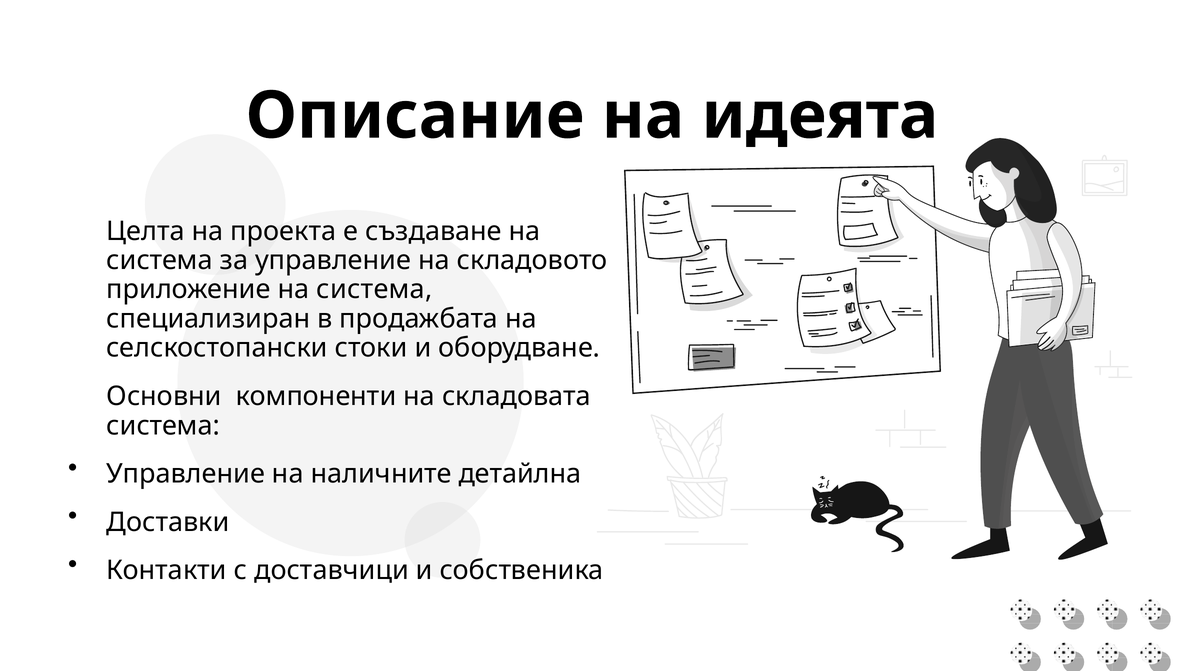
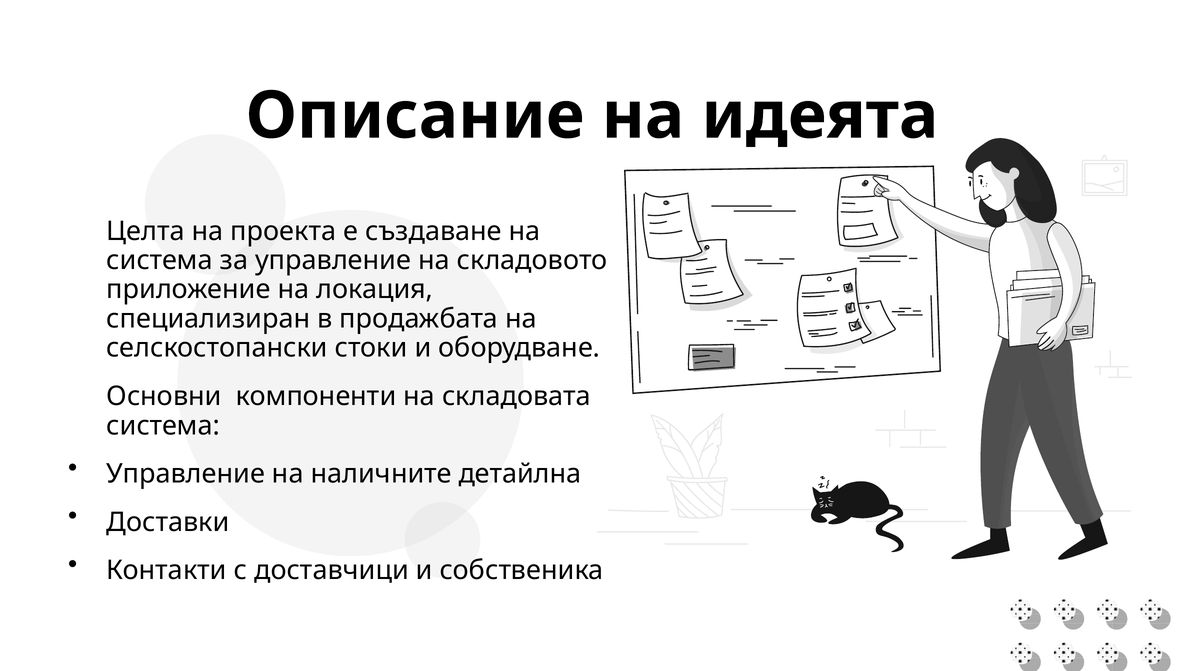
приложение на система: система -> локация
